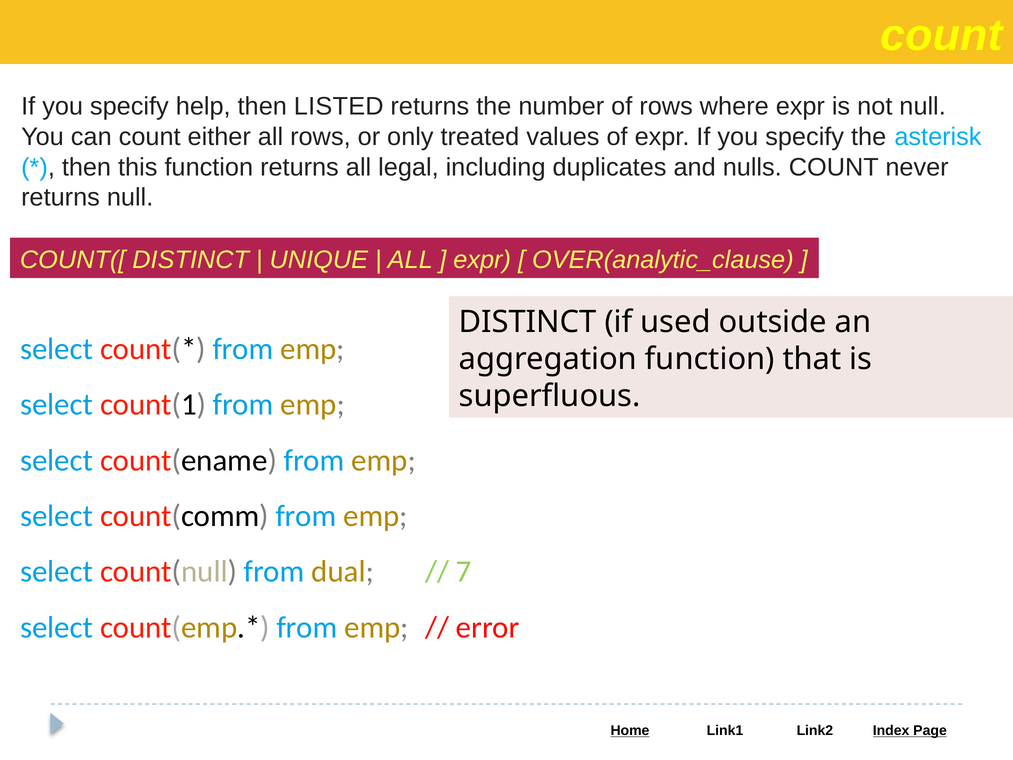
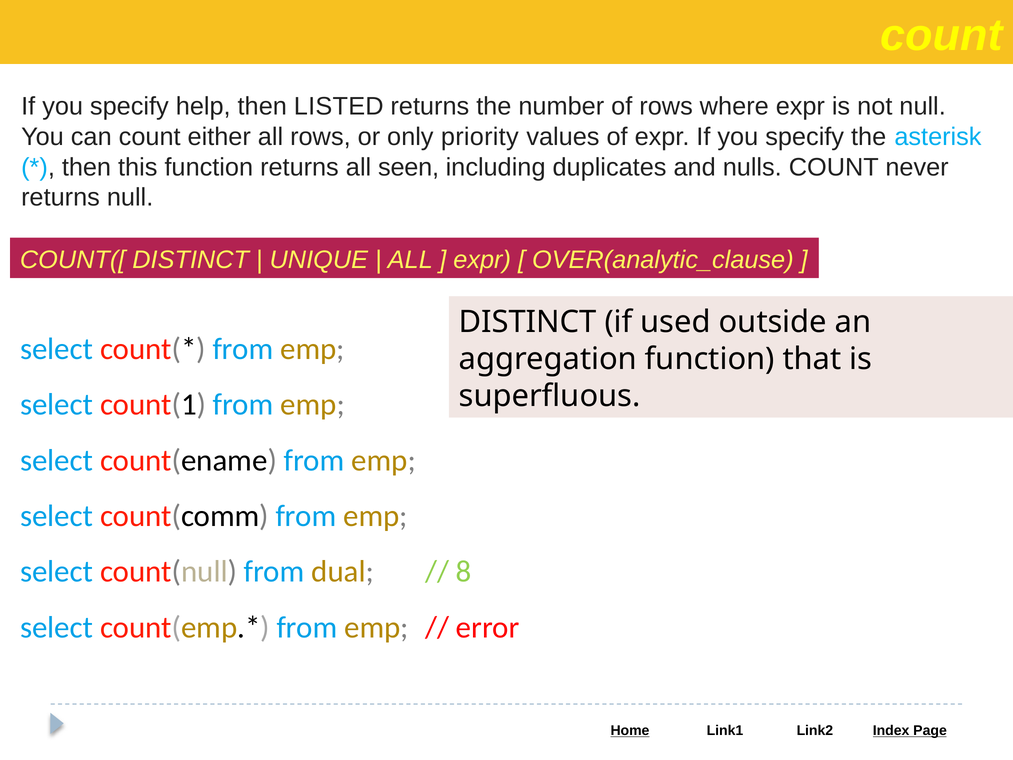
treated: treated -> priority
legal: legal -> seen
7: 7 -> 8
